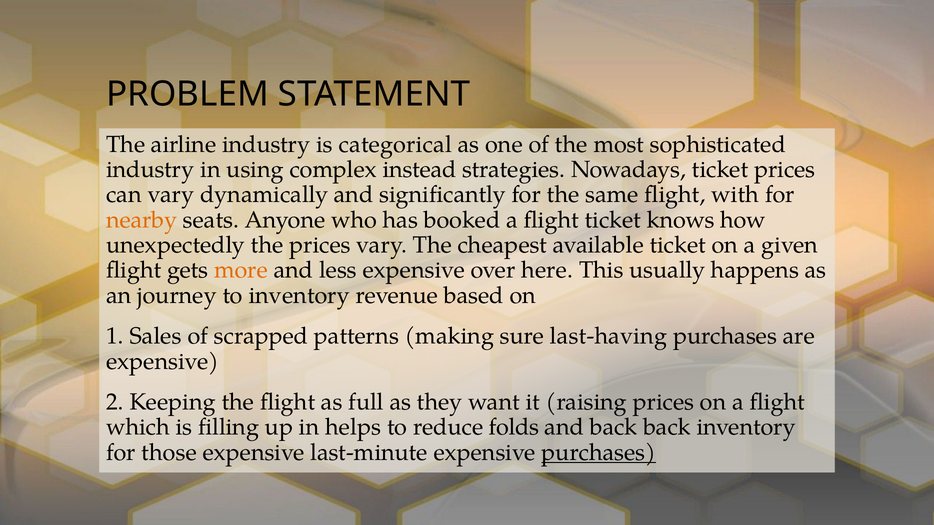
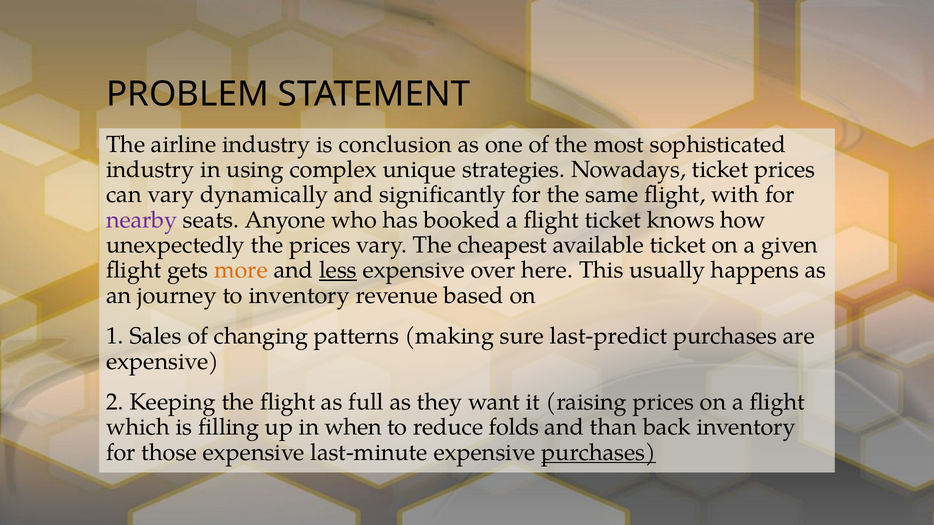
categorical: categorical -> conclusion
instead: instead -> unique
nearby colour: orange -> purple
less underline: none -> present
scrapped: scrapped -> changing
last-having: last-having -> last-predict
helps: helps -> when
and back: back -> than
